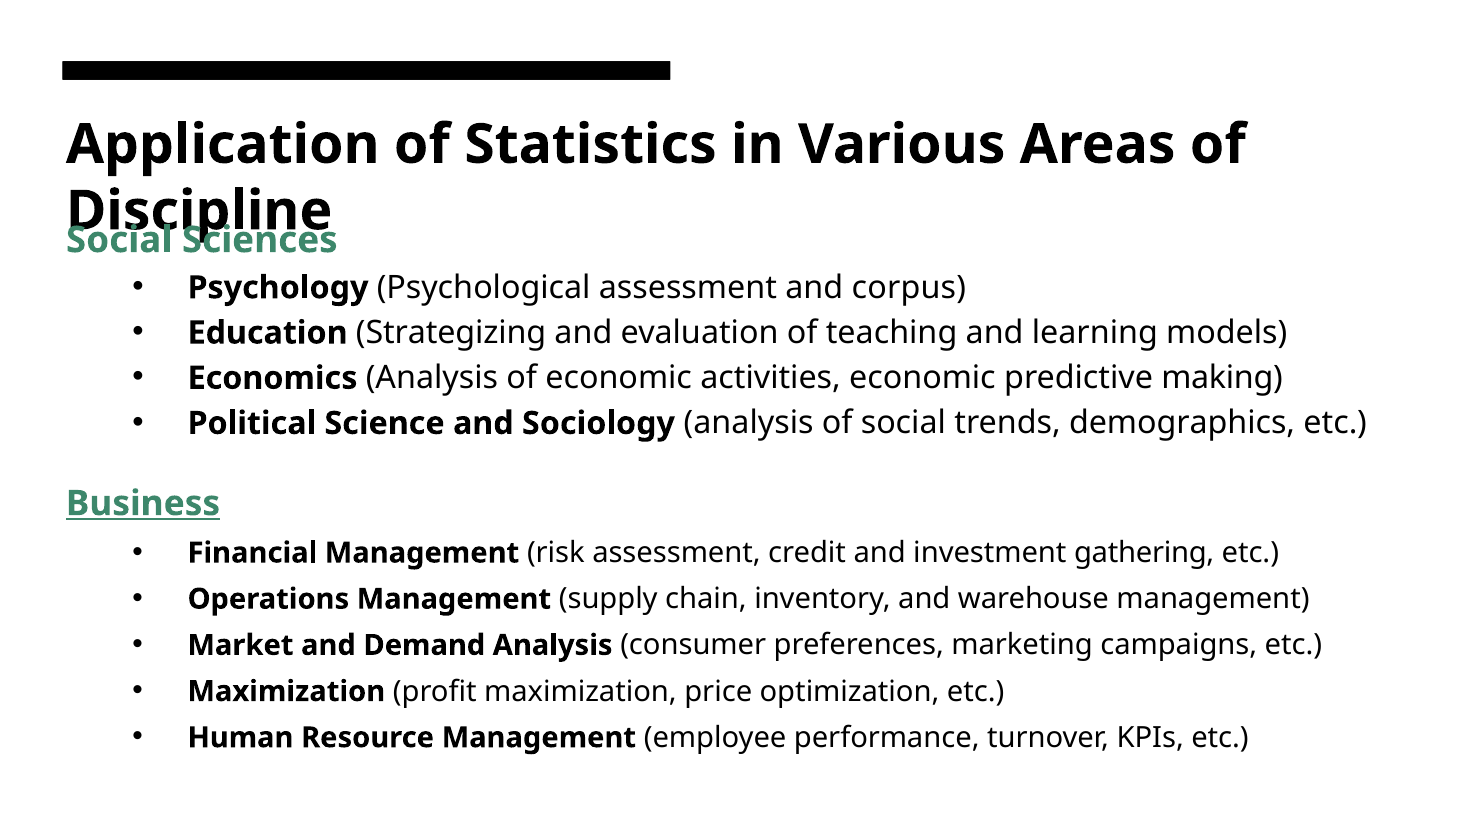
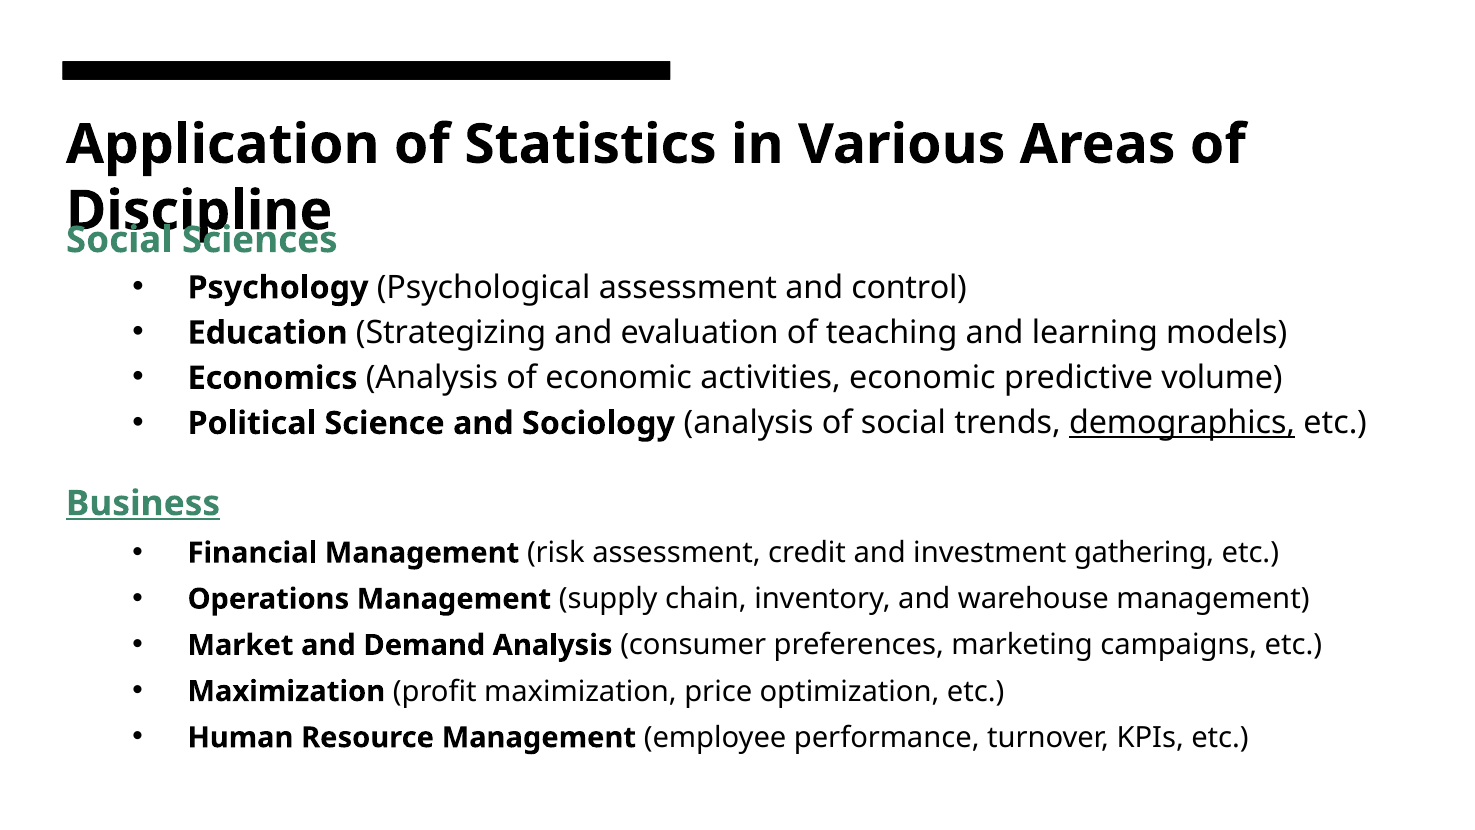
corpus: corpus -> control
making: making -> volume
demographics underline: none -> present
